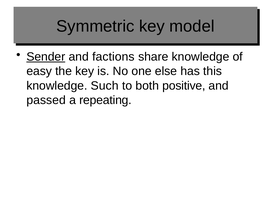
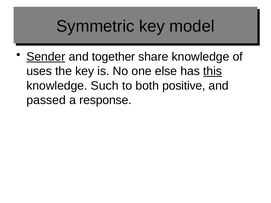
factions: factions -> together
easy: easy -> uses
this underline: none -> present
repeating: repeating -> response
